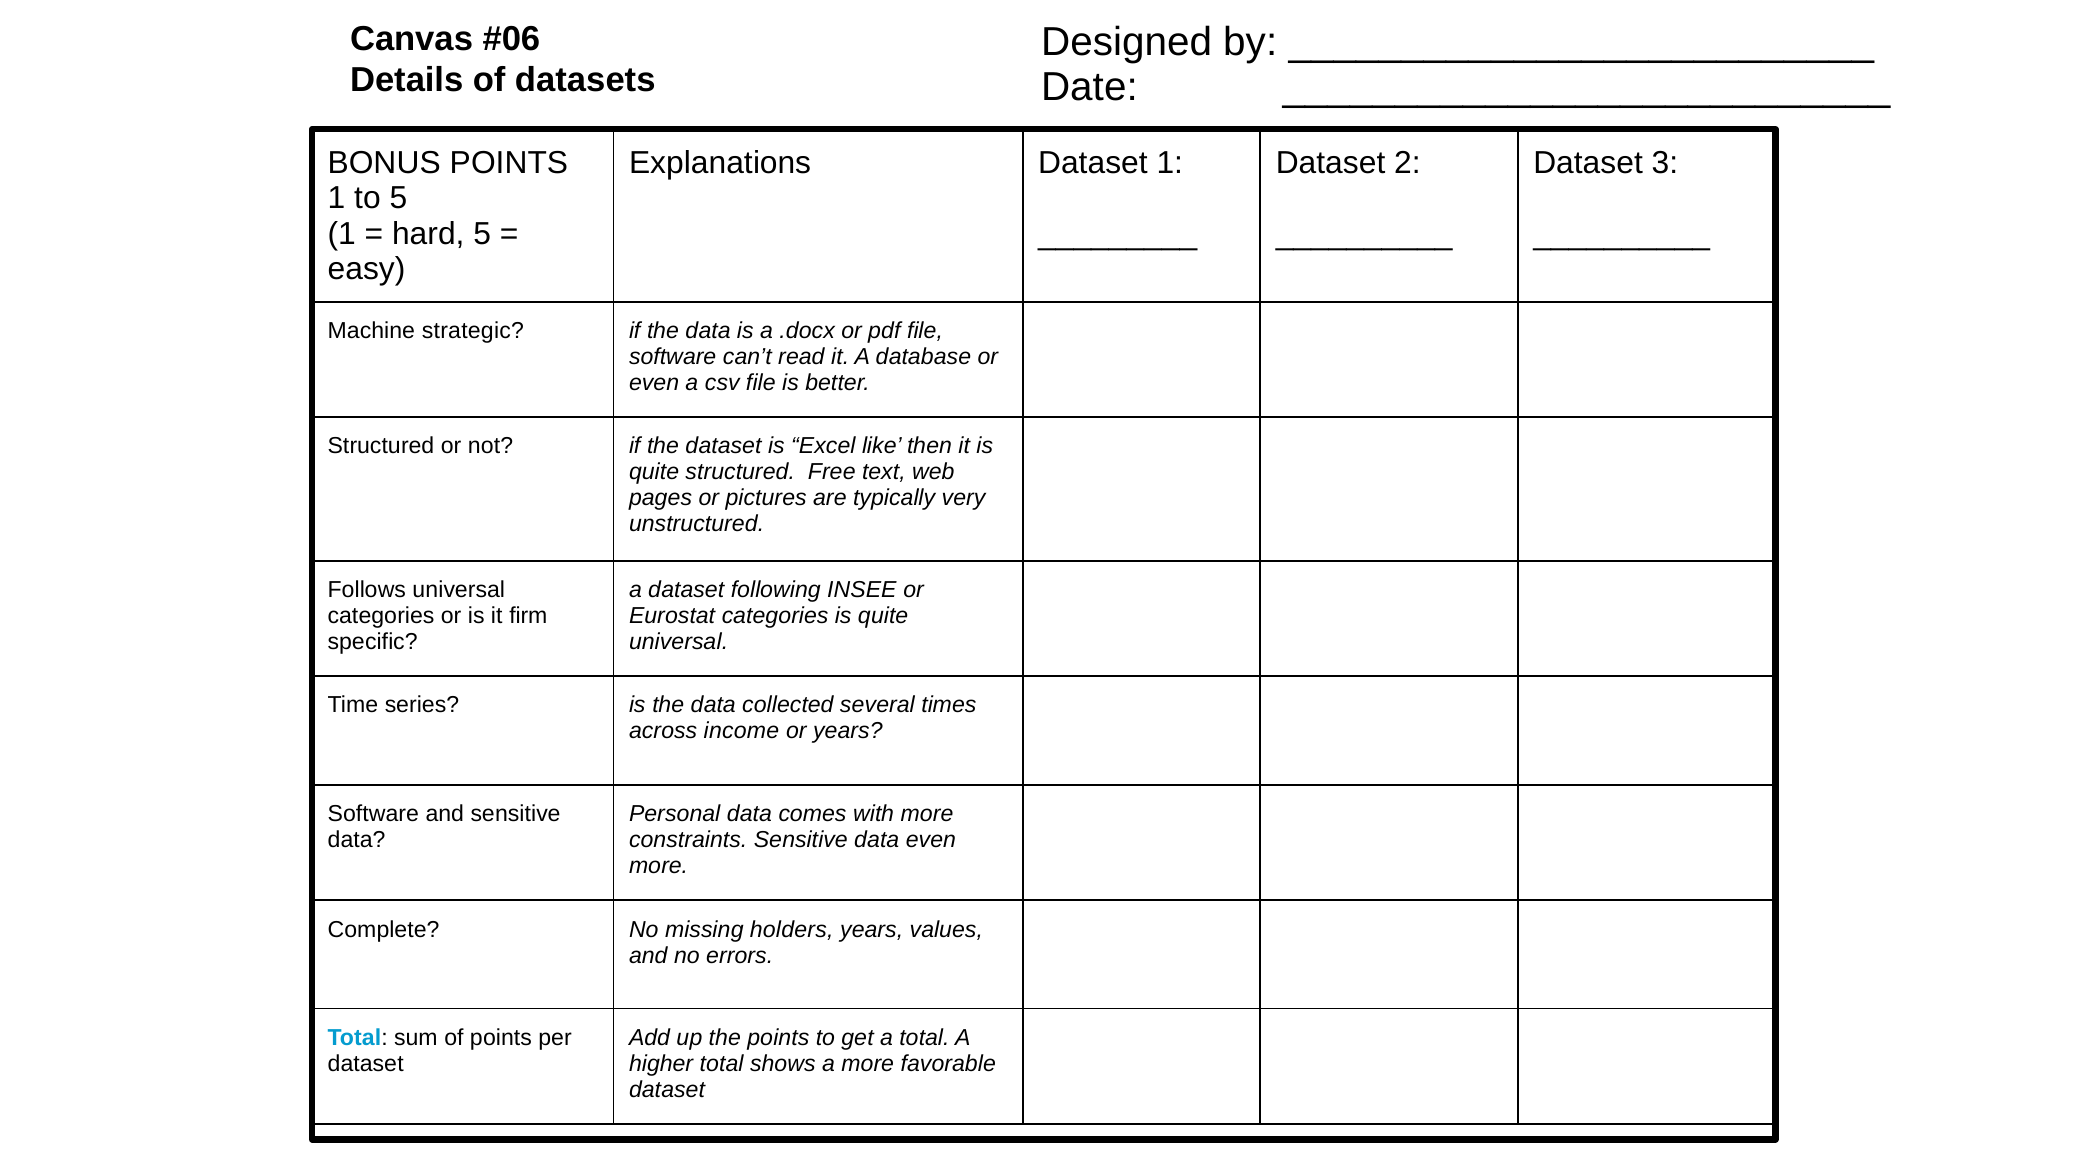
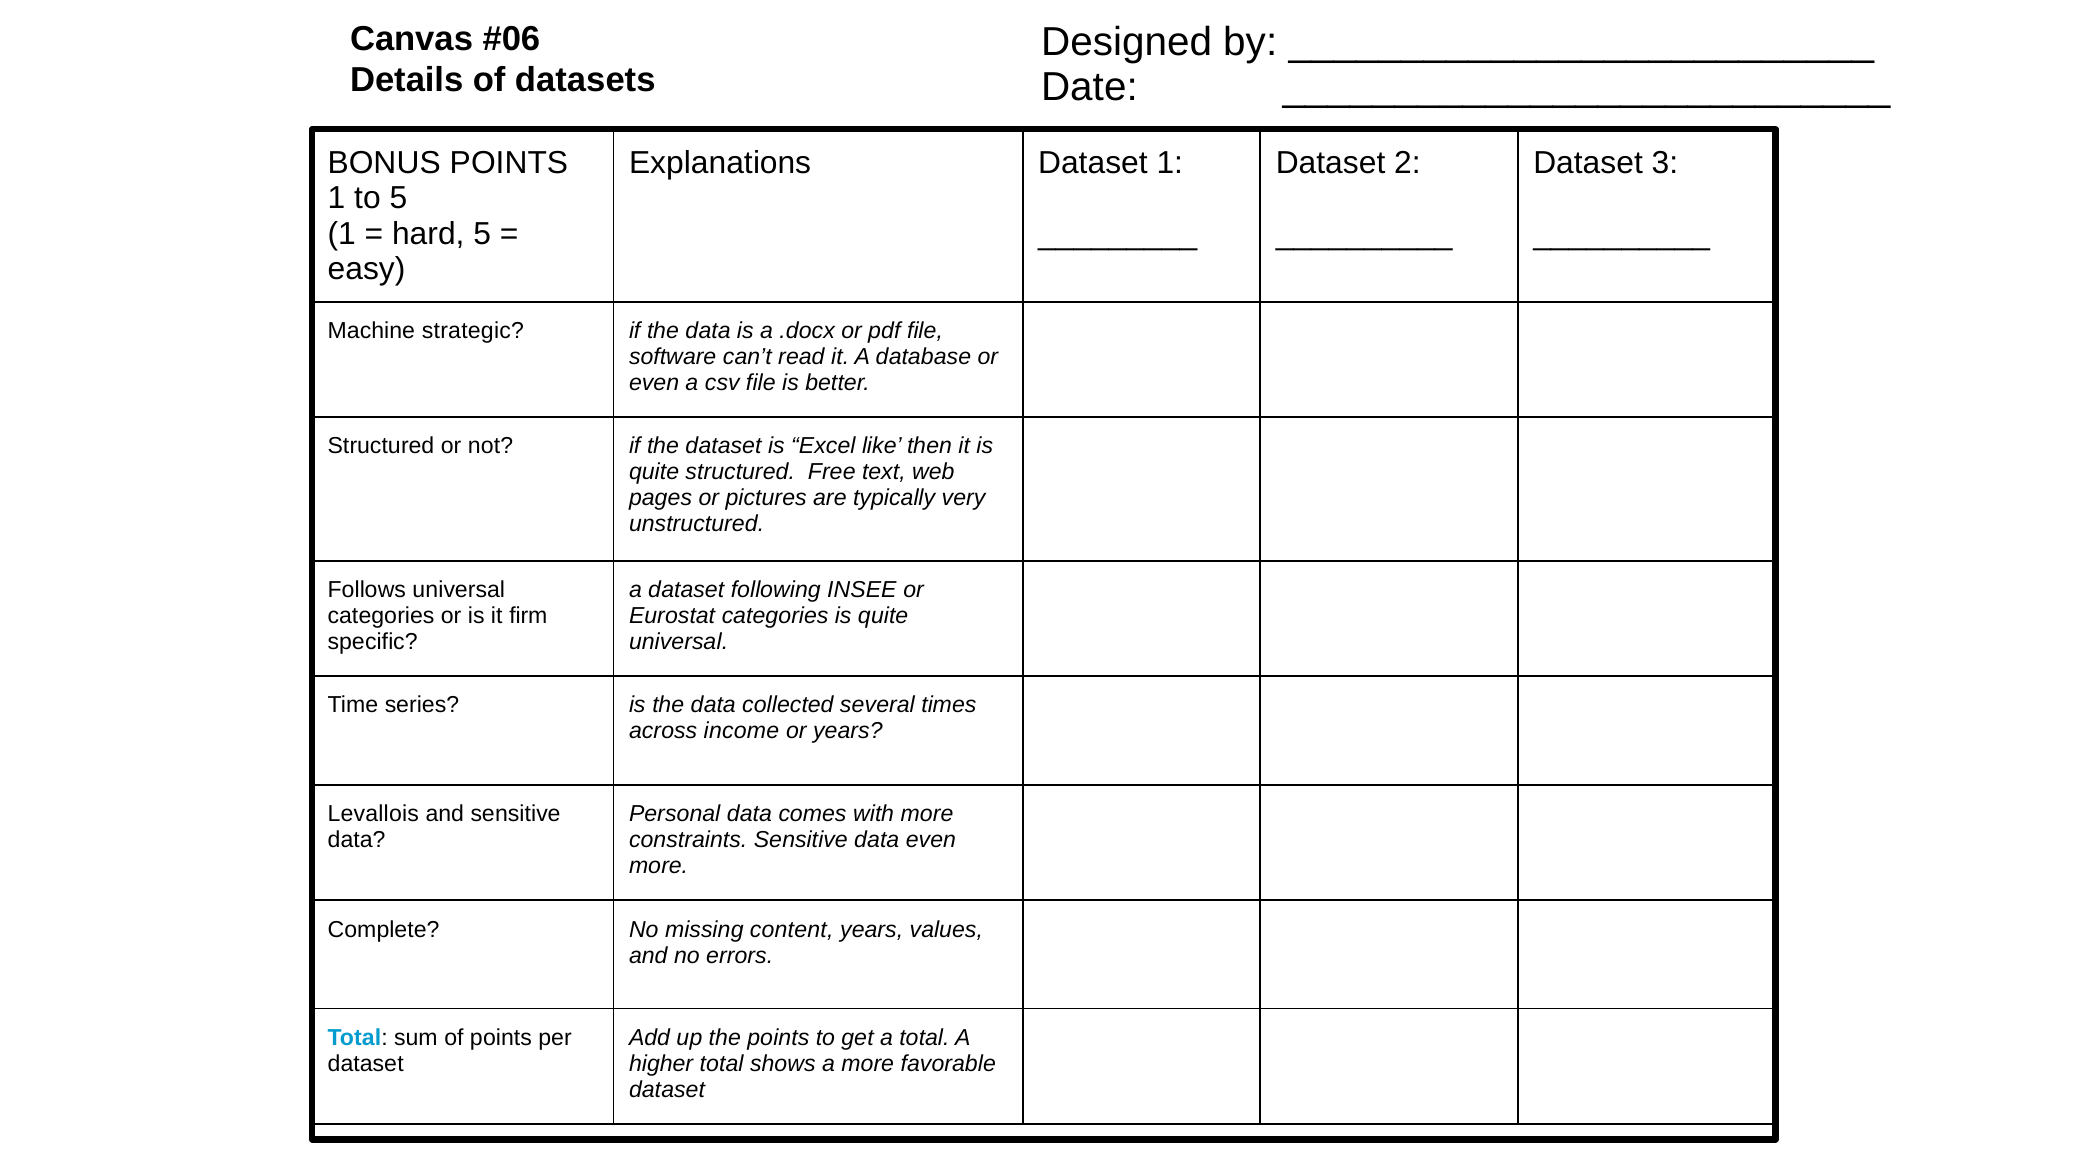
Software at (373, 814): Software -> Levallois
holders: holders -> content
